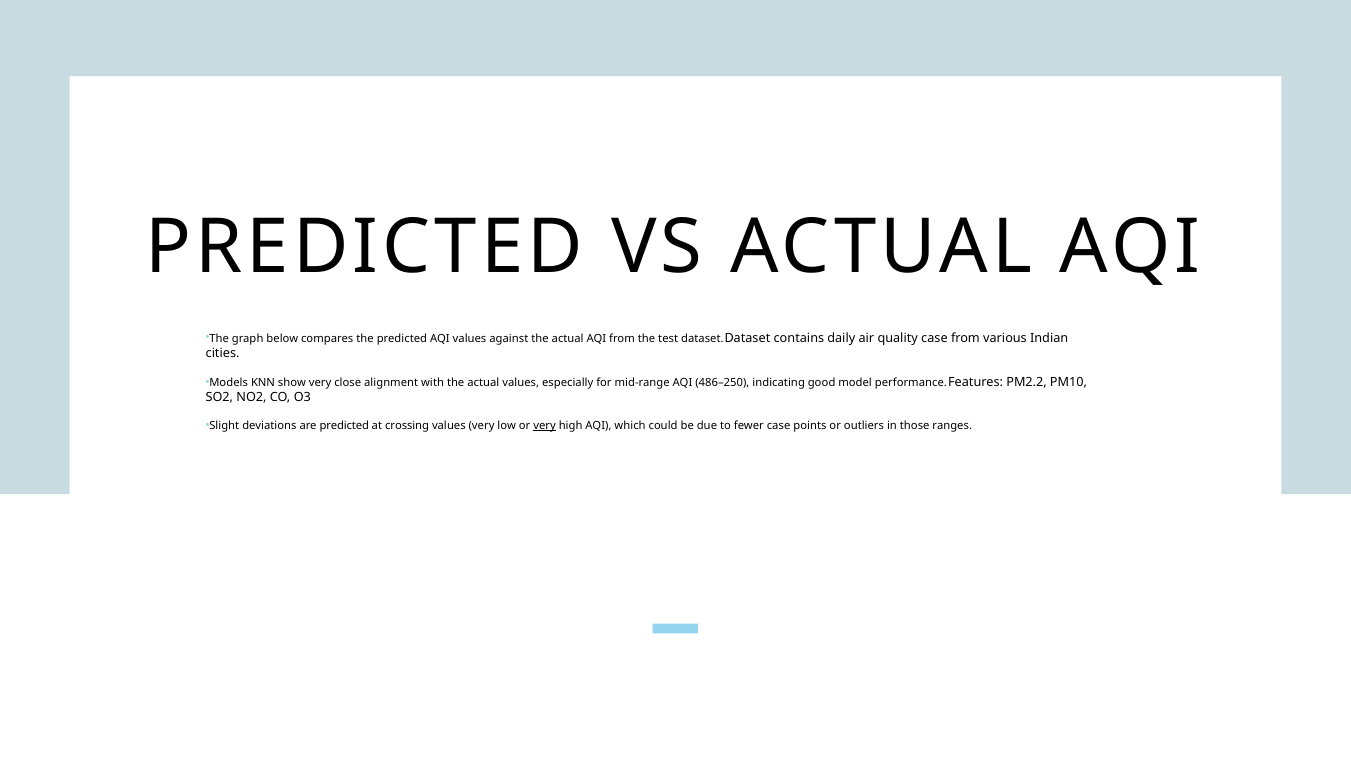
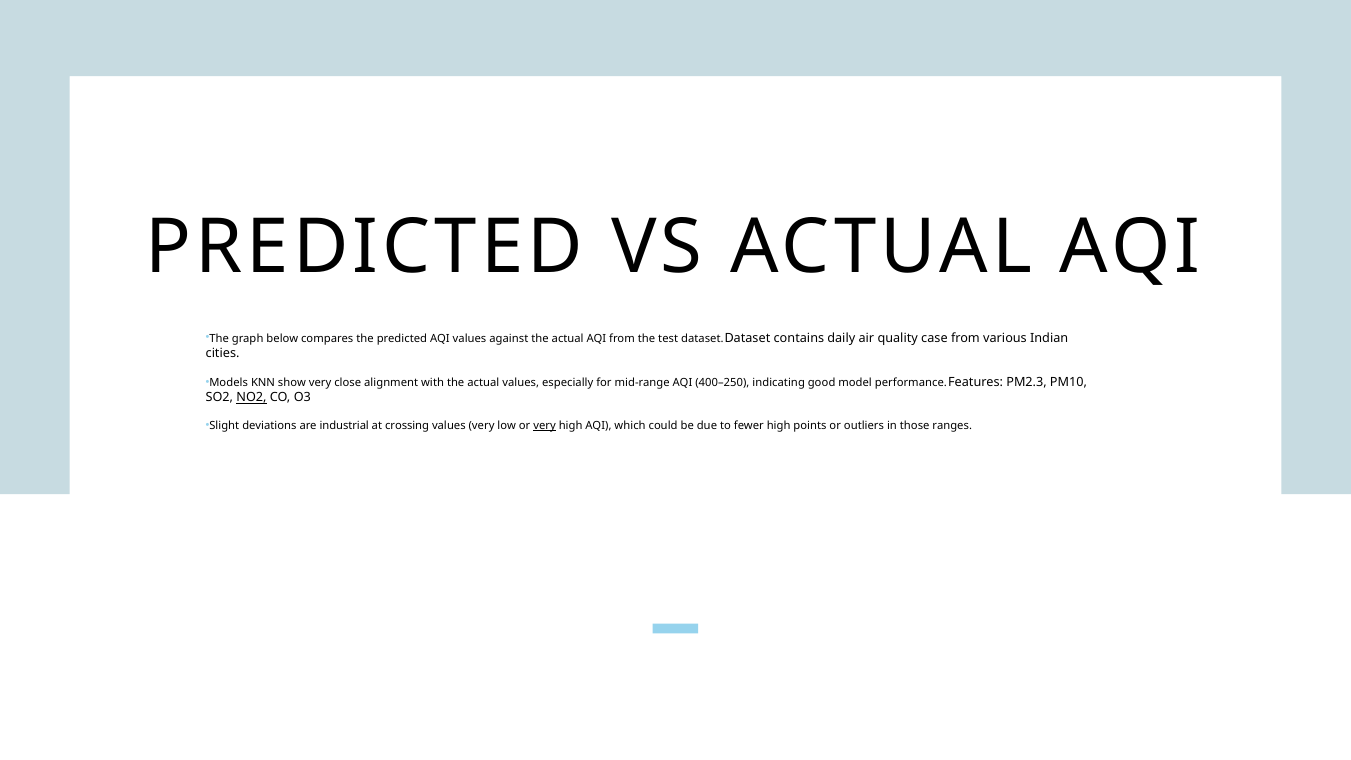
486–250: 486–250 -> 400–250
PM2.2: PM2.2 -> PM2.3
NO2 underline: none -> present
are predicted: predicted -> industrial
fewer case: case -> high
